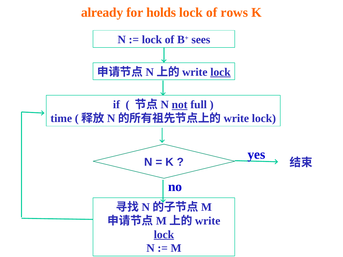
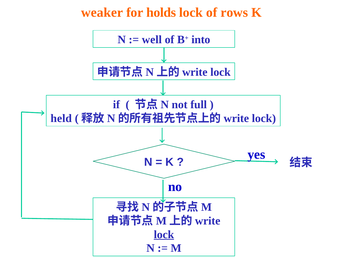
already: already -> weaker
lock at (152, 40): lock -> well
sees: sees -> into
lock at (221, 72) underline: present -> none
not underline: present -> none
time: time -> held
